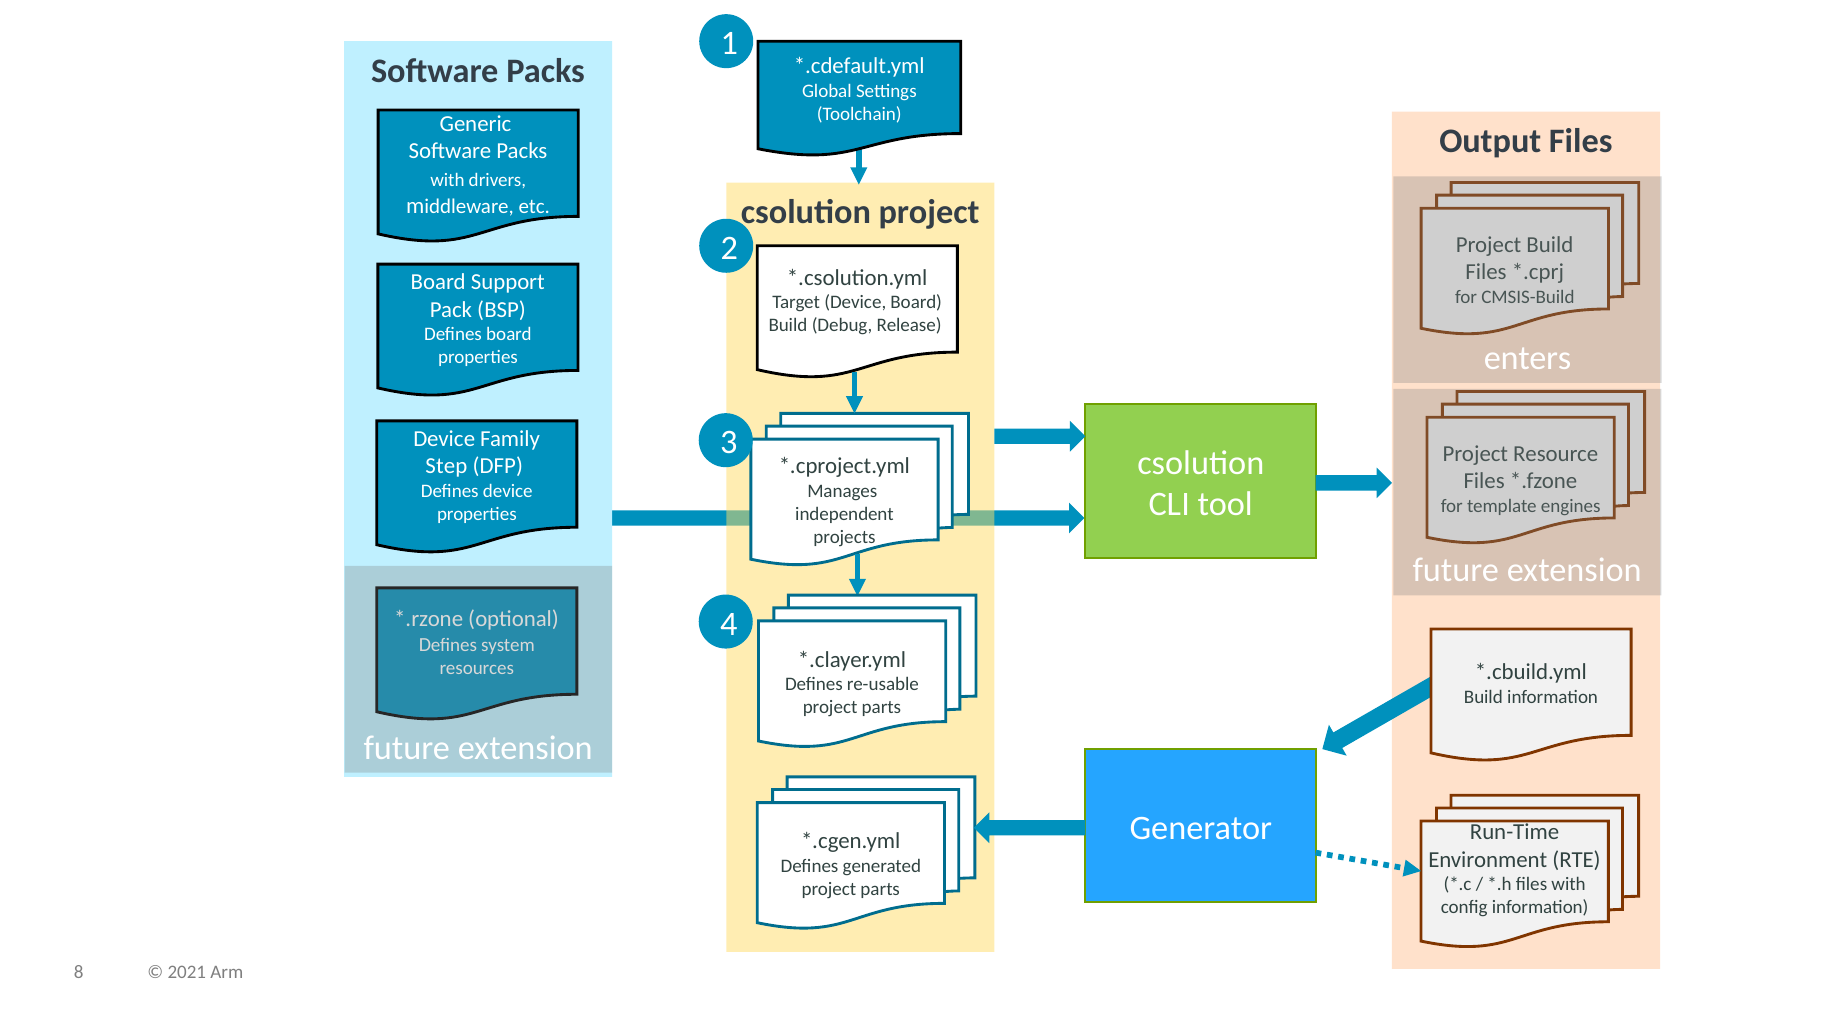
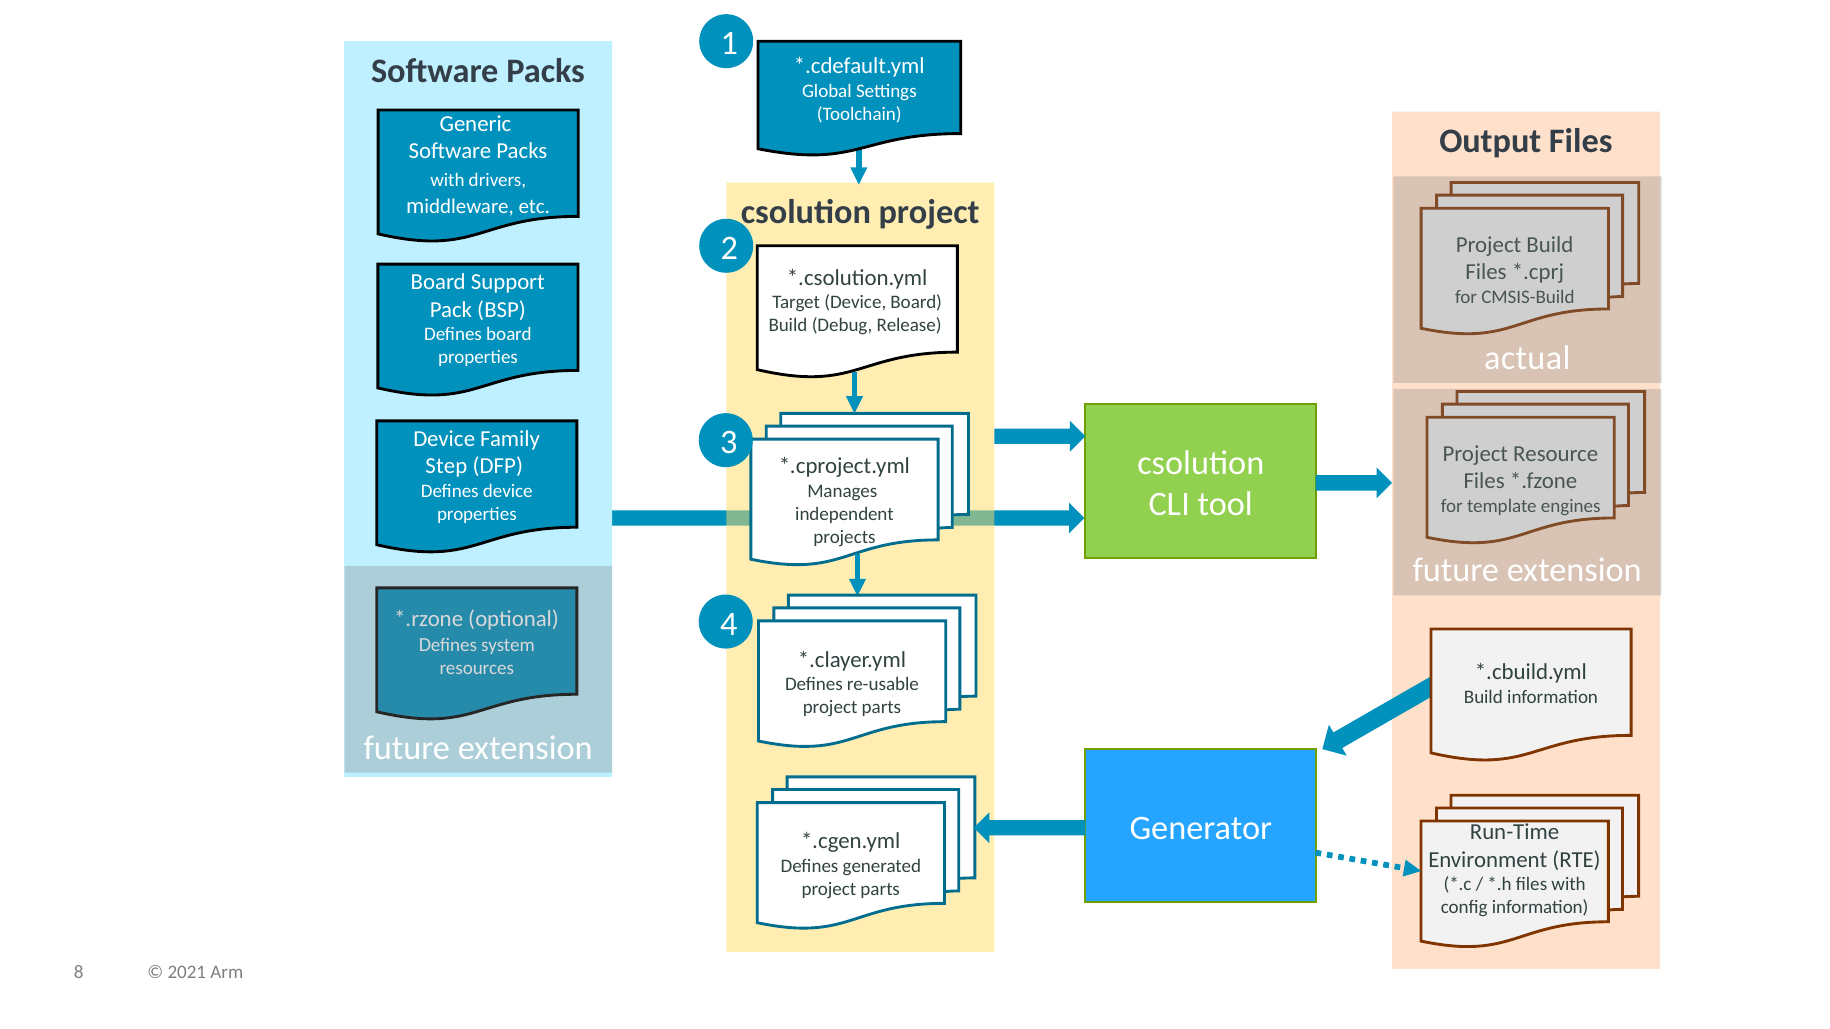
enters: enters -> actual
